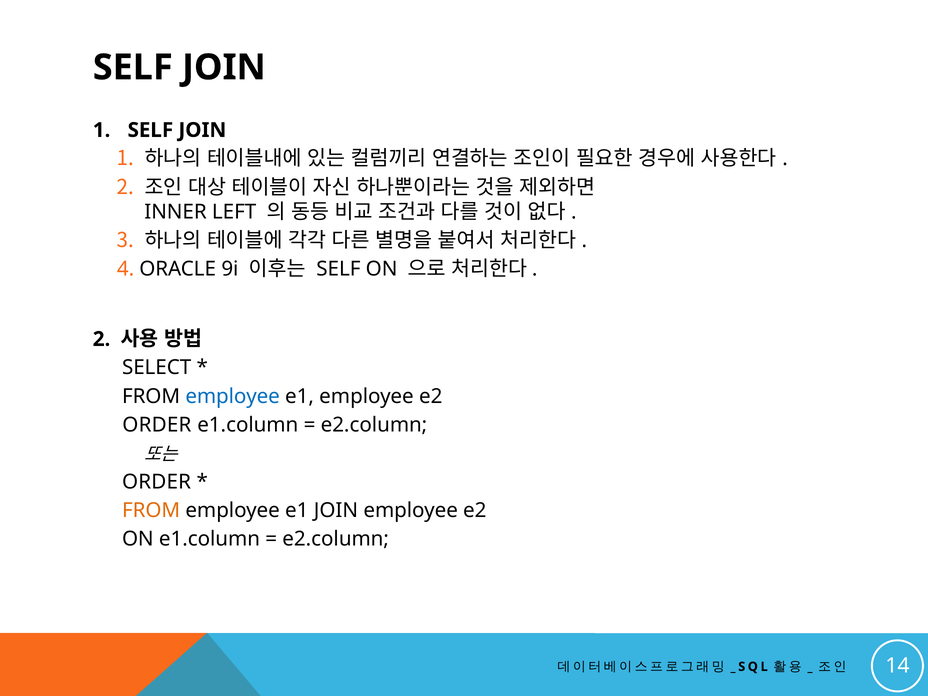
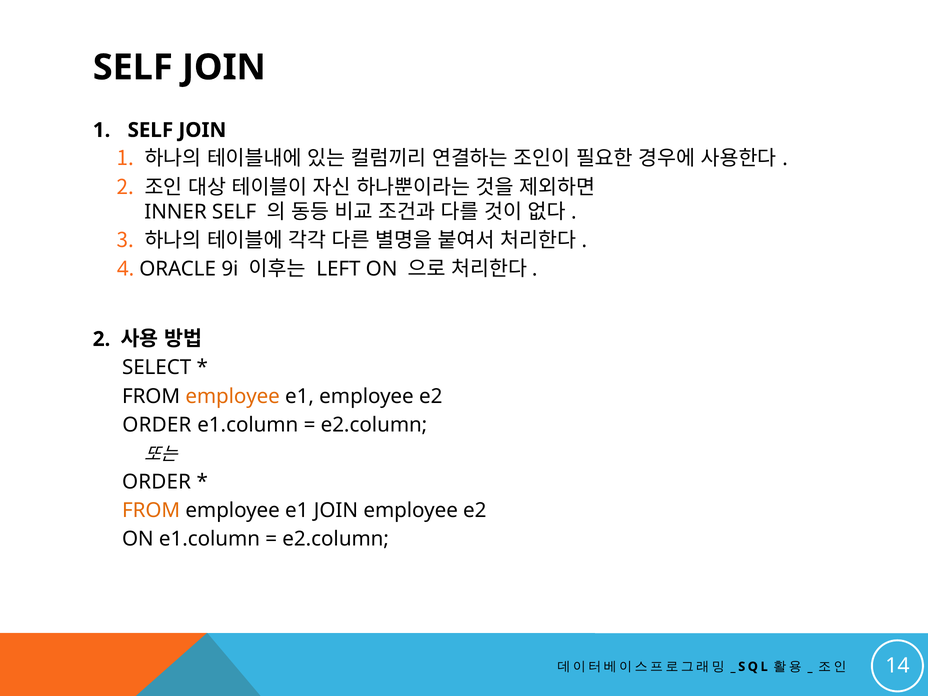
INNER LEFT: LEFT -> SELF
SELF at (338, 269): SELF -> LEFT
employee at (233, 396) colour: blue -> orange
